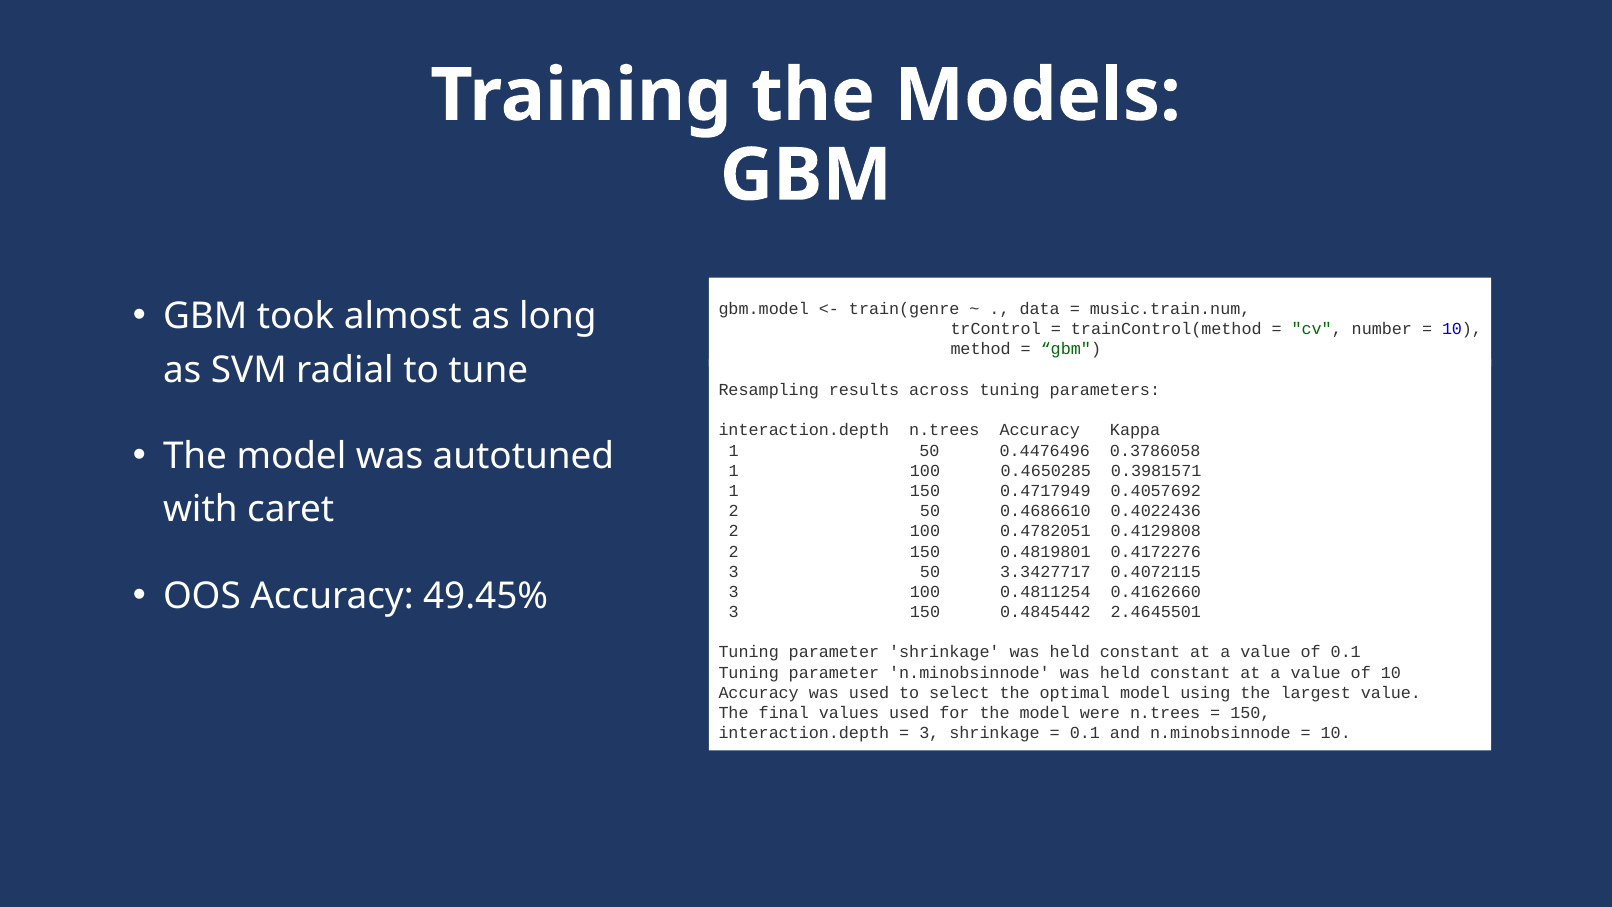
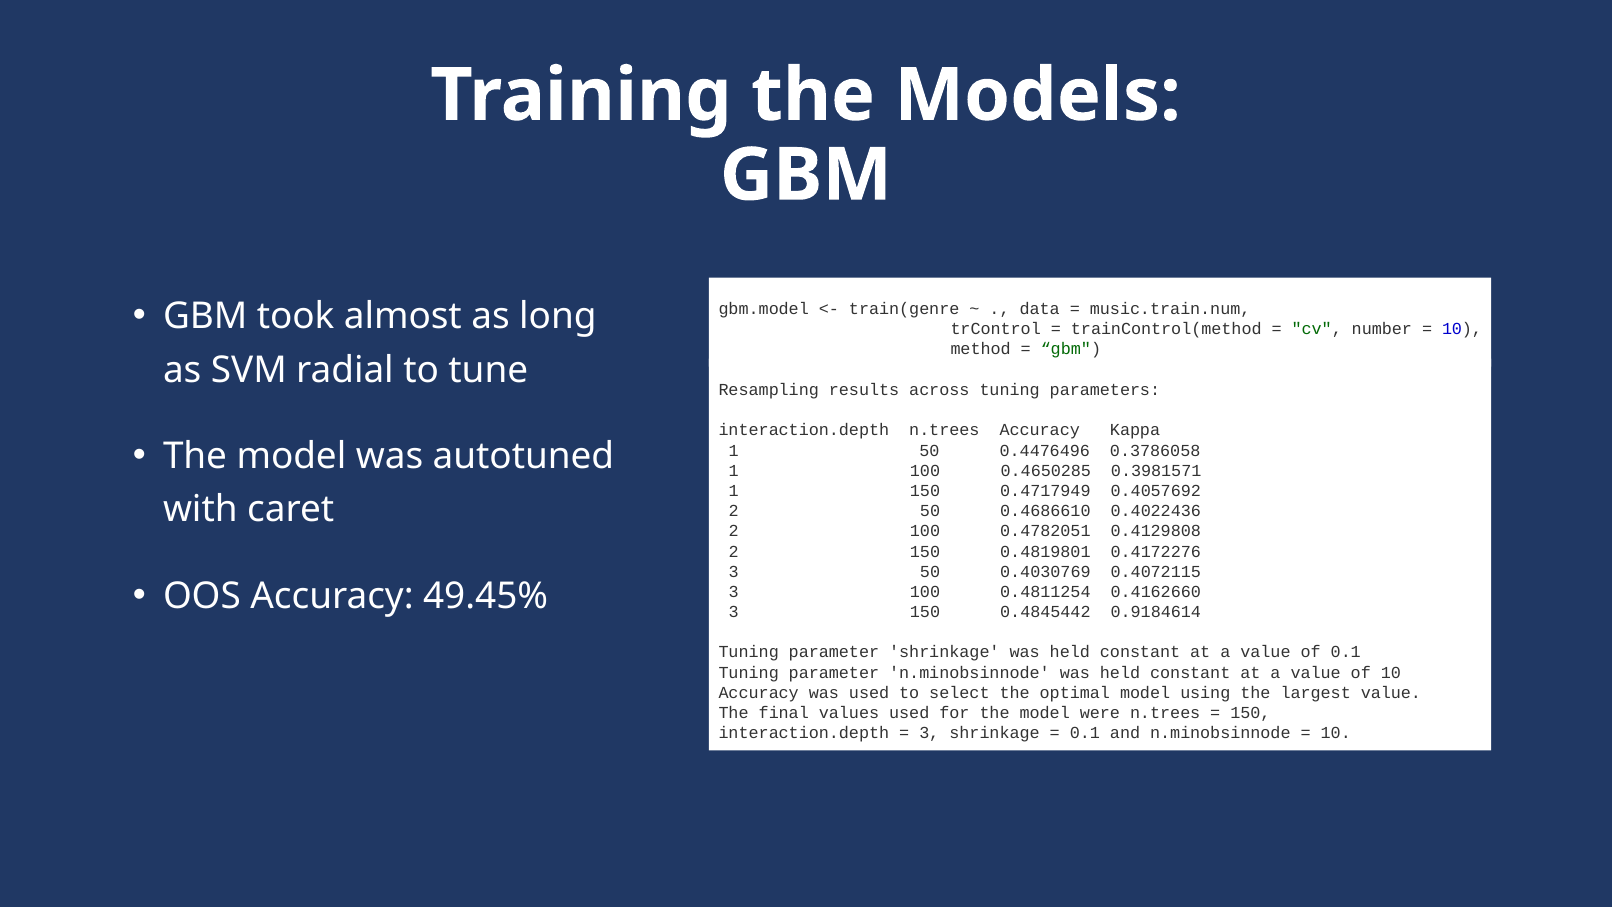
3.3427717: 3.3427717 -> 0.4030769
2.4645501: 2.4645501 -> 0.9184614
